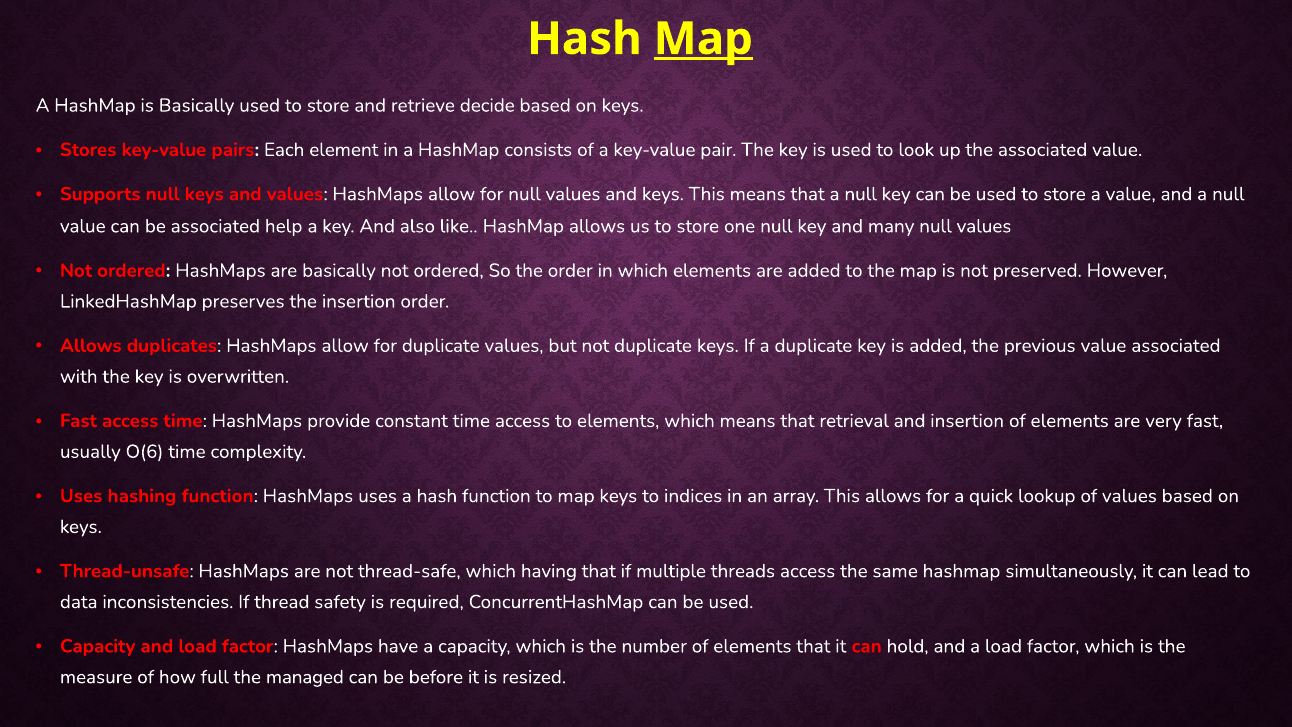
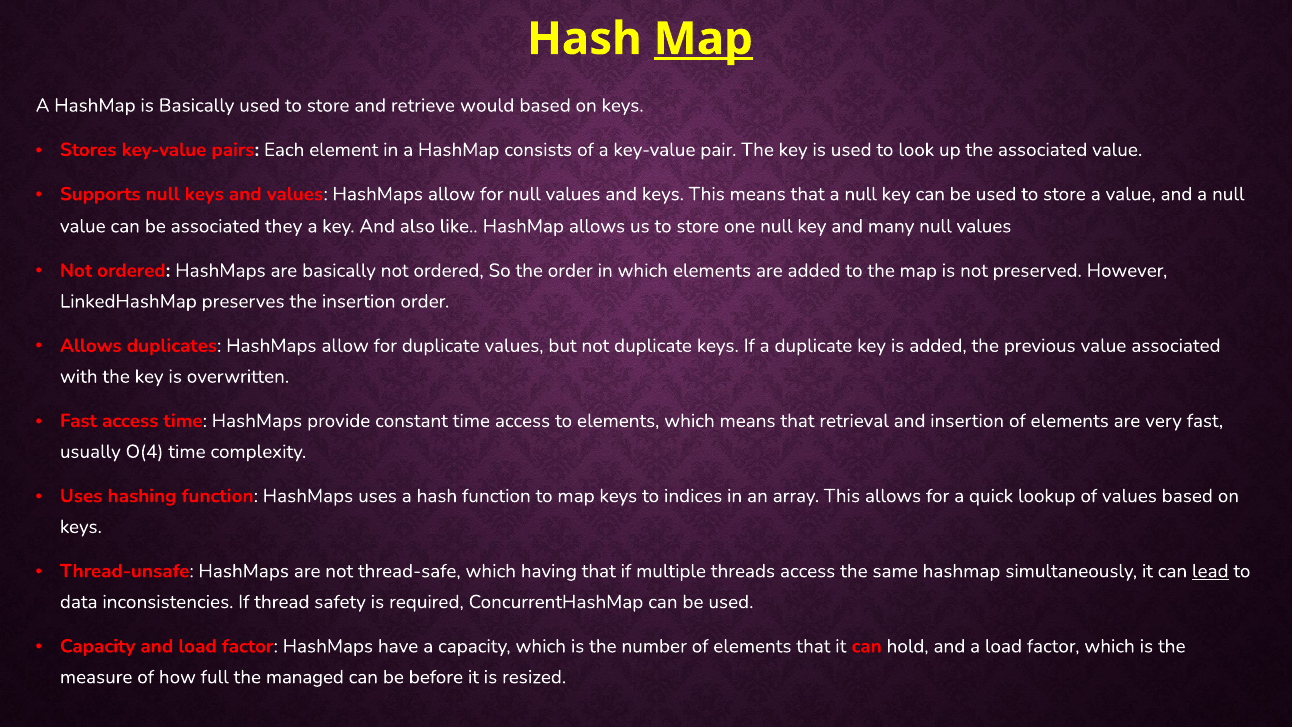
decide: decide -> would
help: help -> they
O(6: O(6 -> O(4
lead underline: none -> present
